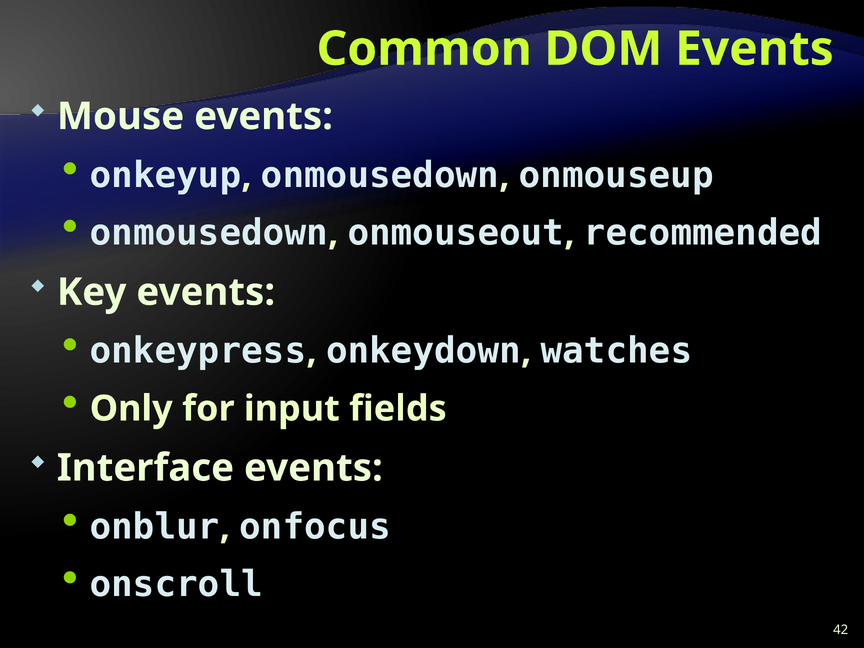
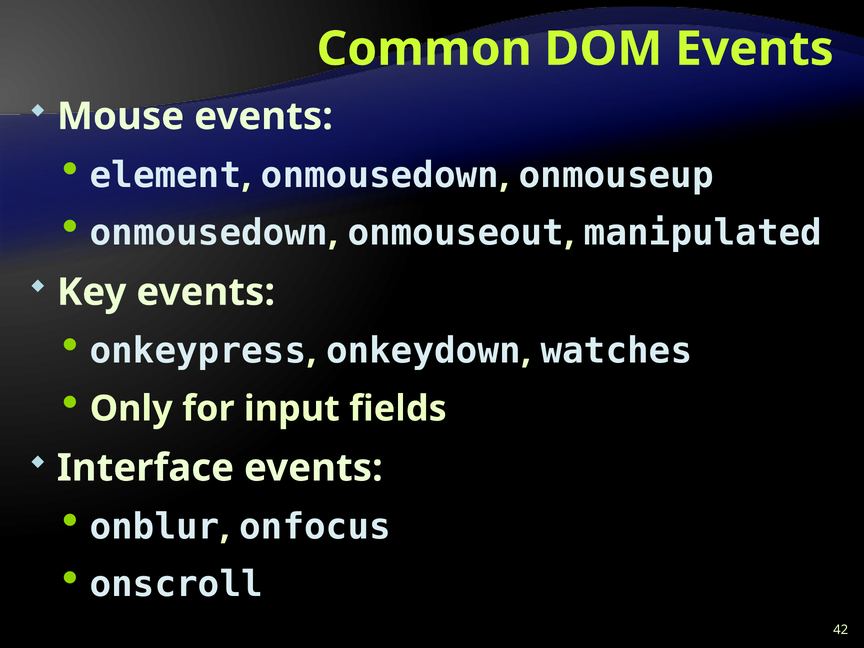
onkeyup: onkeyup -> element
recommended: recommended -> manipulated
